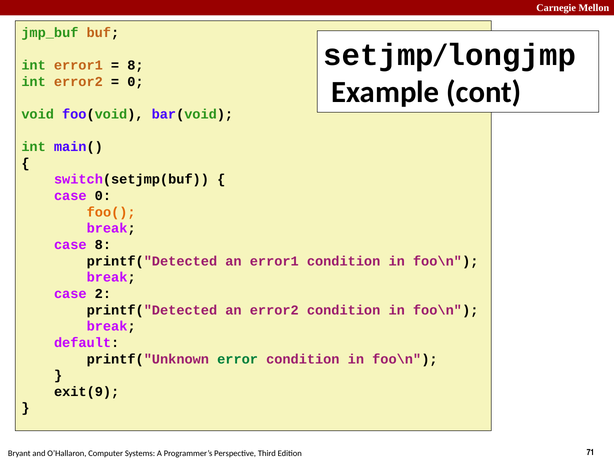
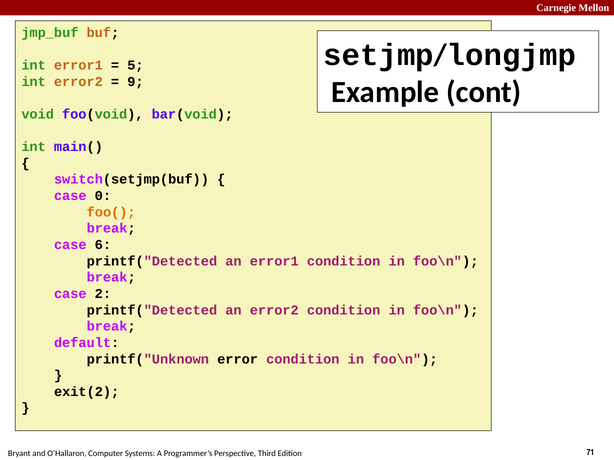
8 at (135, 65): 8 -> 5
0 at (135, 82): 0 -> 9
case 8: 8 -> 6
error colour: green -> black
exit(9: exit(9 -> exit(2
